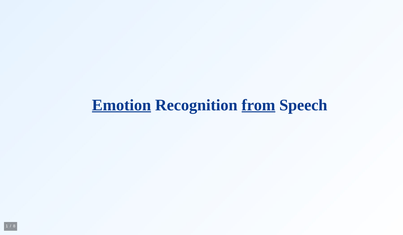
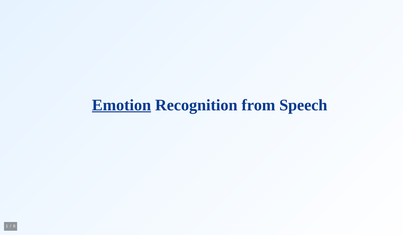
from underline: present -> none
